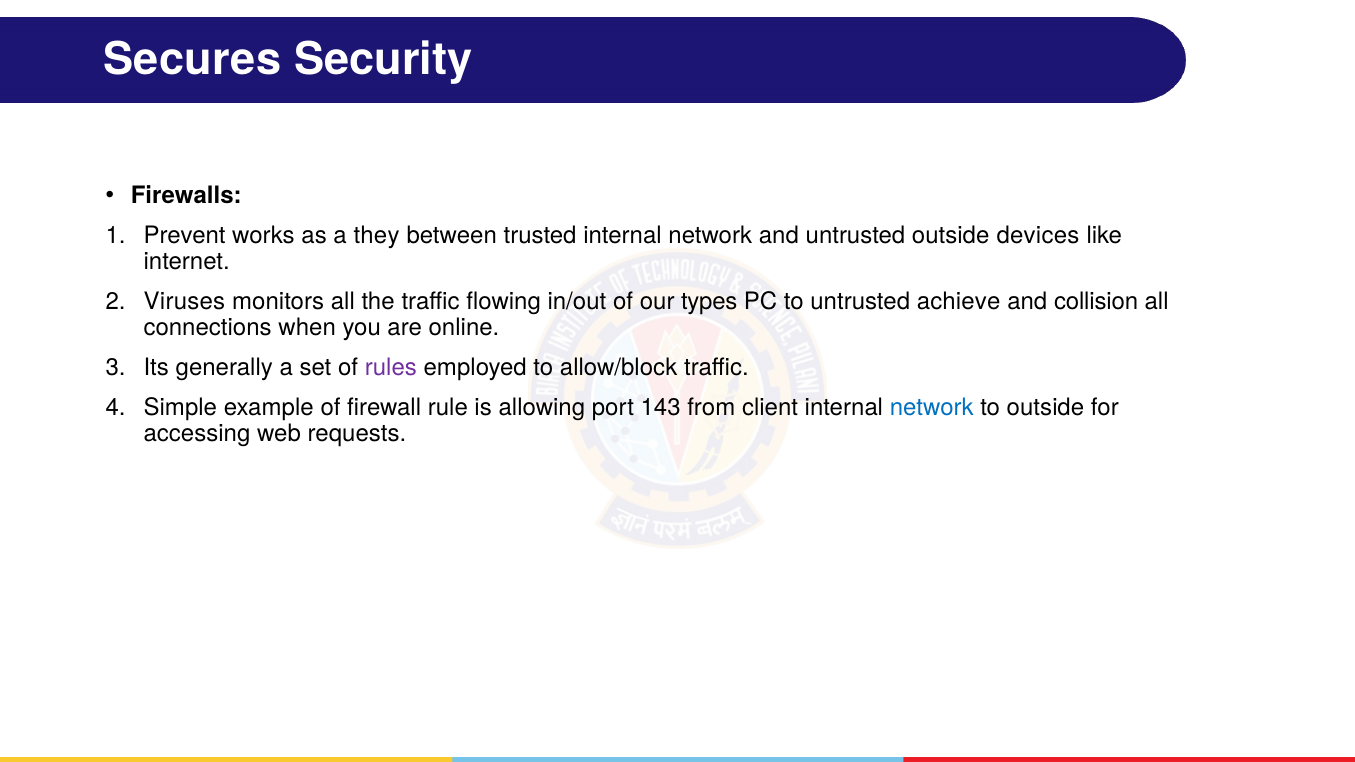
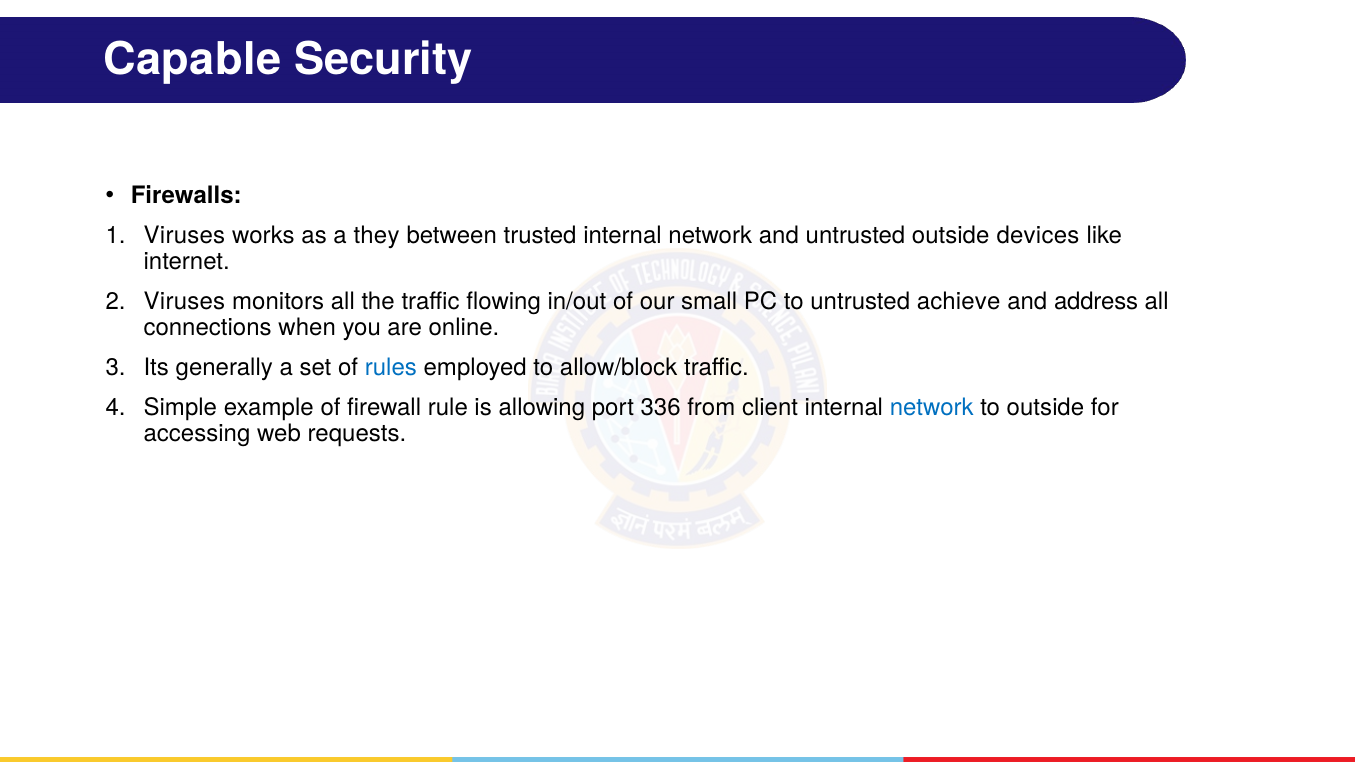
Secures: Secures -> Capable
Prevent at (185, 236): Prevent -> Viruses
types: types -> small
collision: collision -> address
rules colour: purple -> blue
143: 143 -> 336
